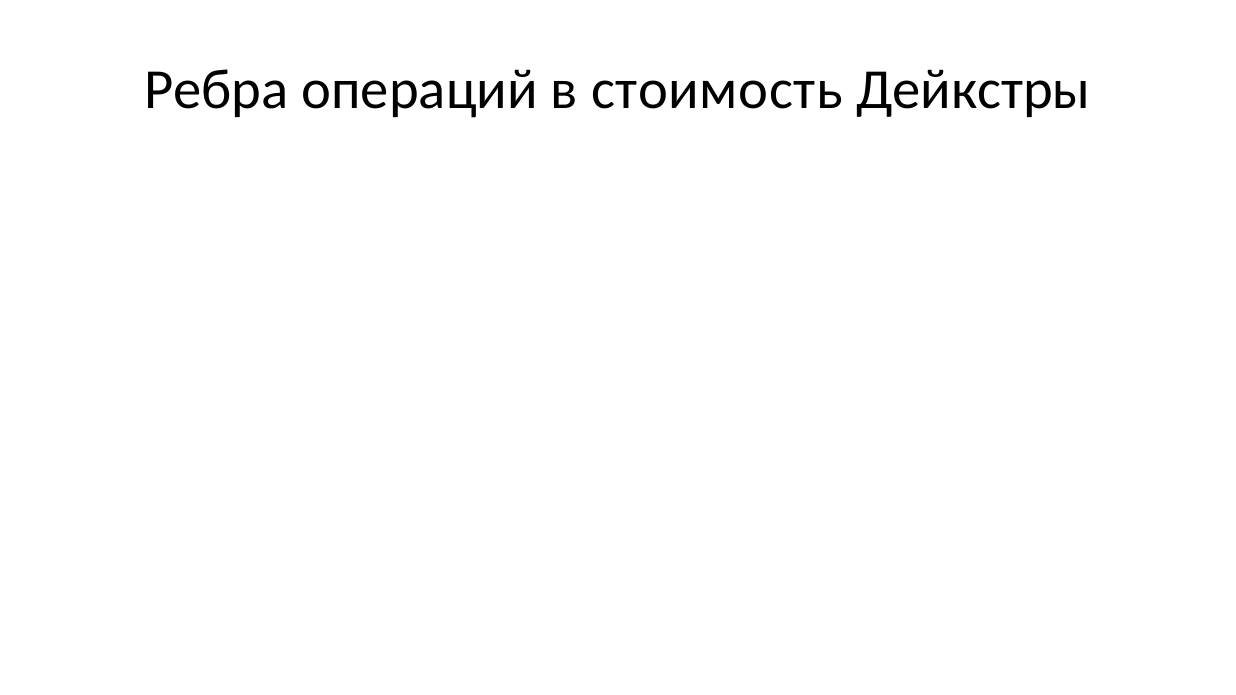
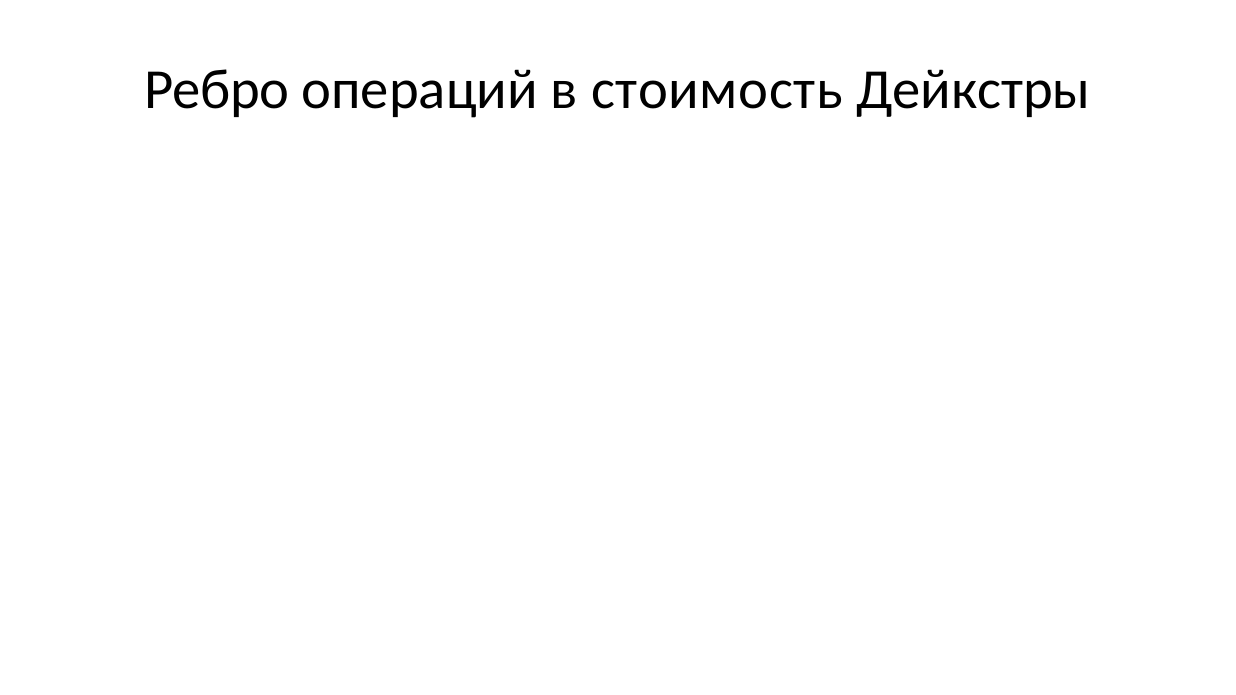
Ребра: Ребра -> Ребро
